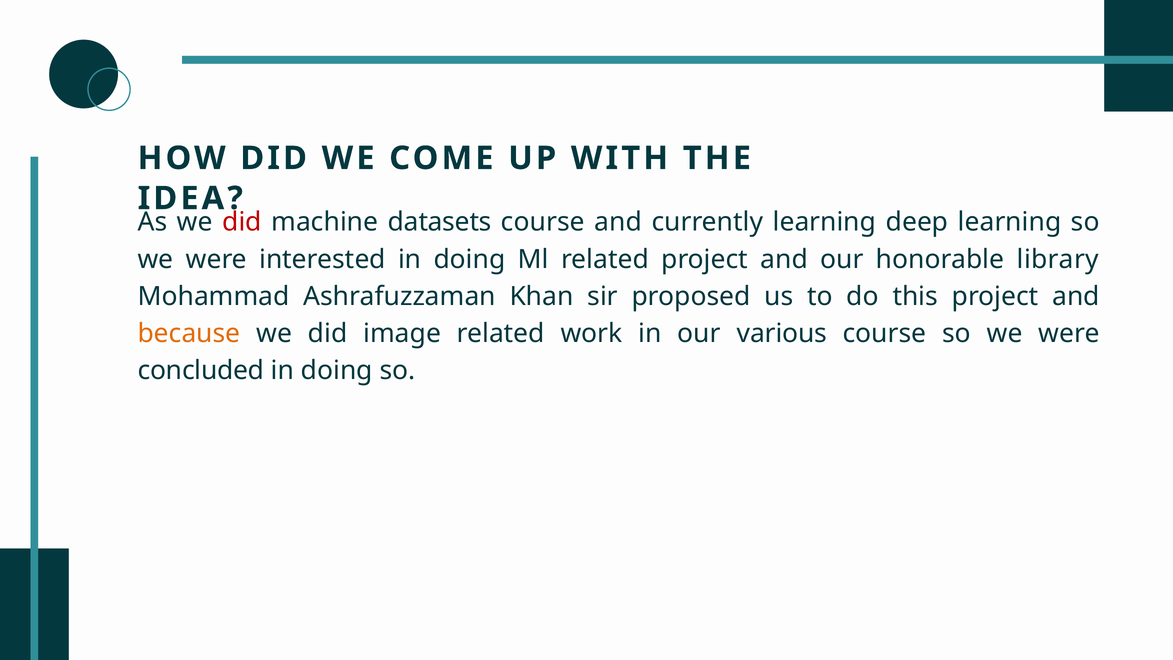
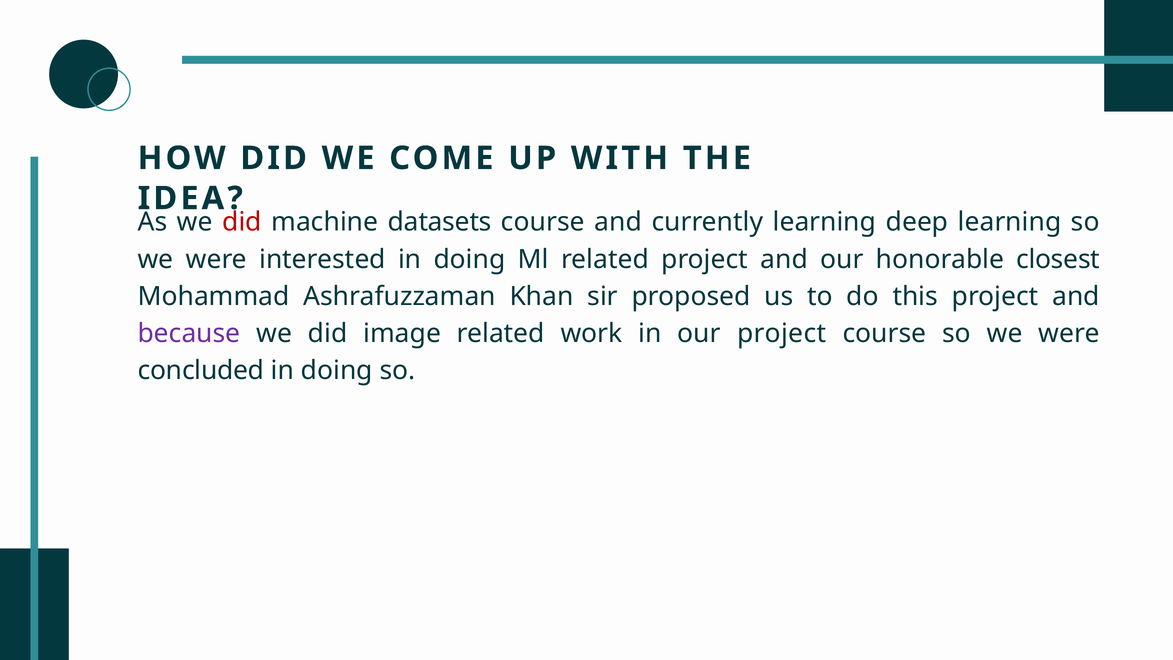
library: library -> closest
because colour: orange -> purple
our various: various -> project
